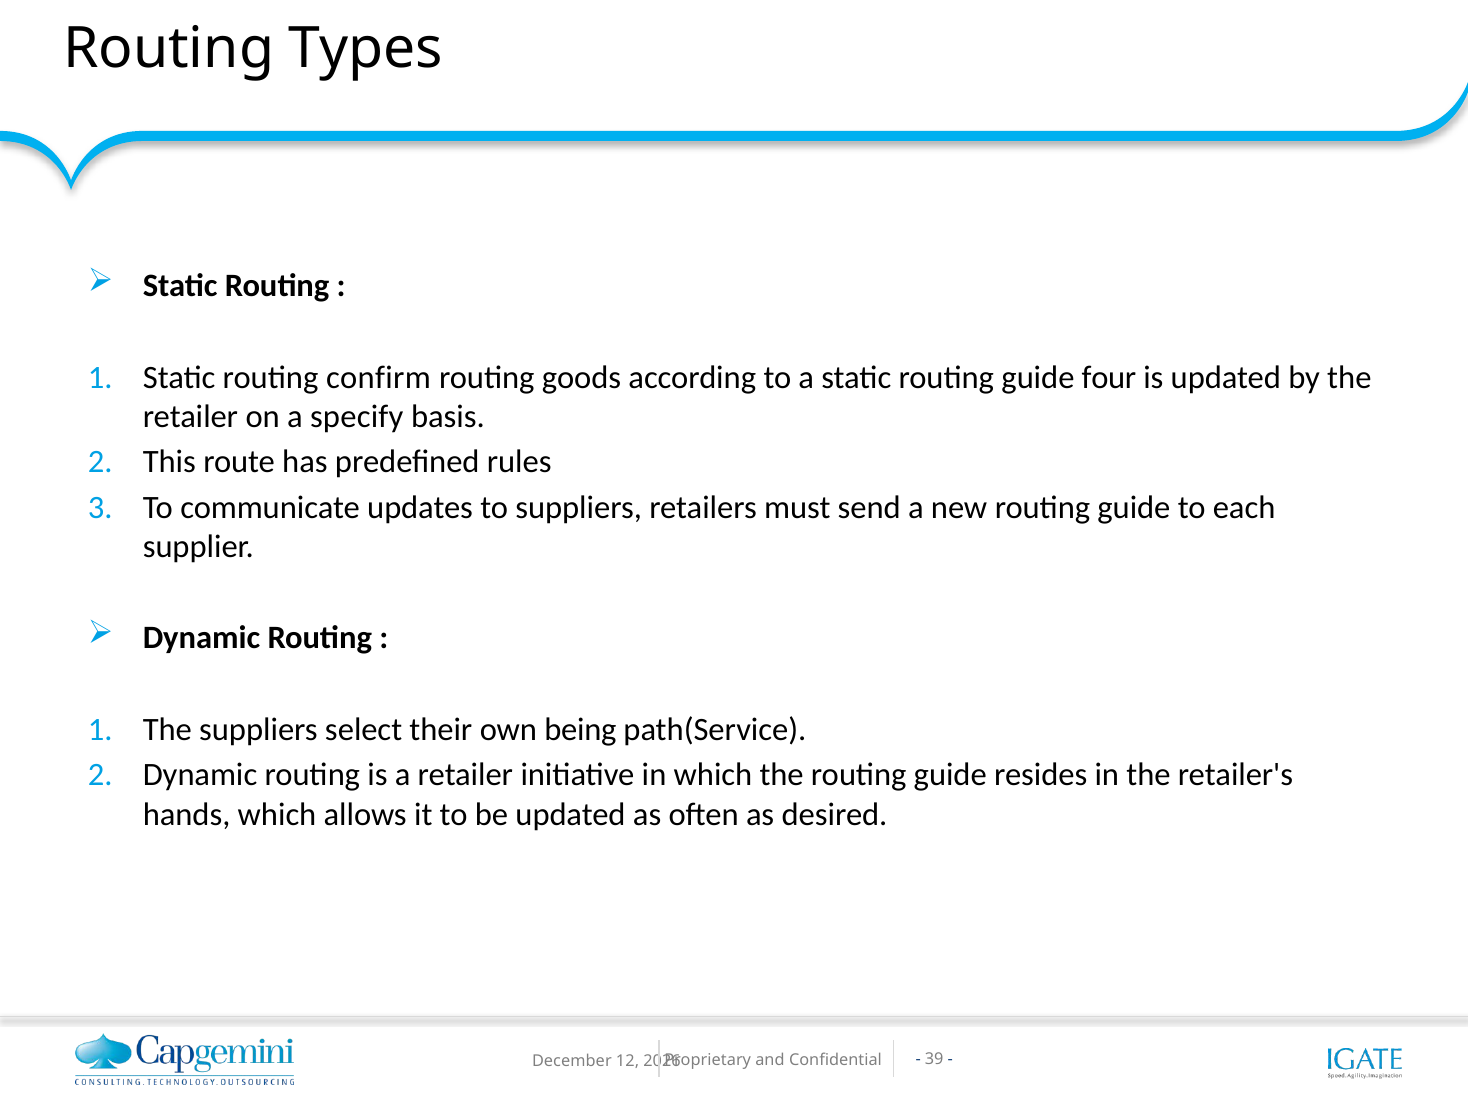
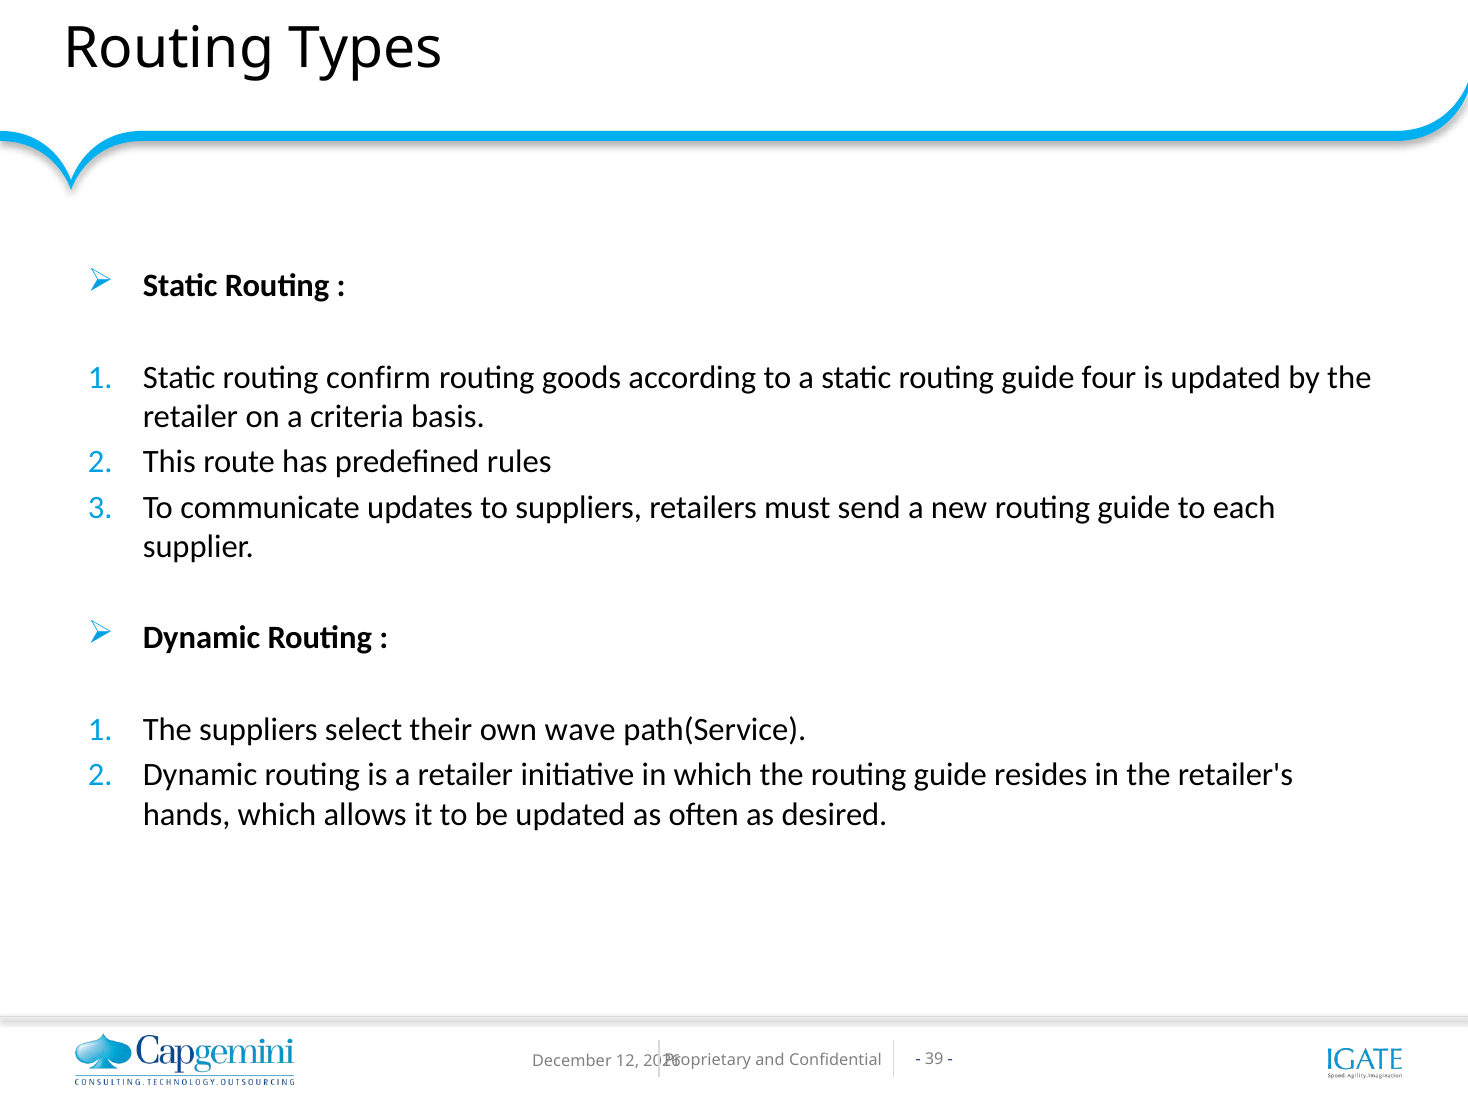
specify: specify -> criteria
being: being -> wave
